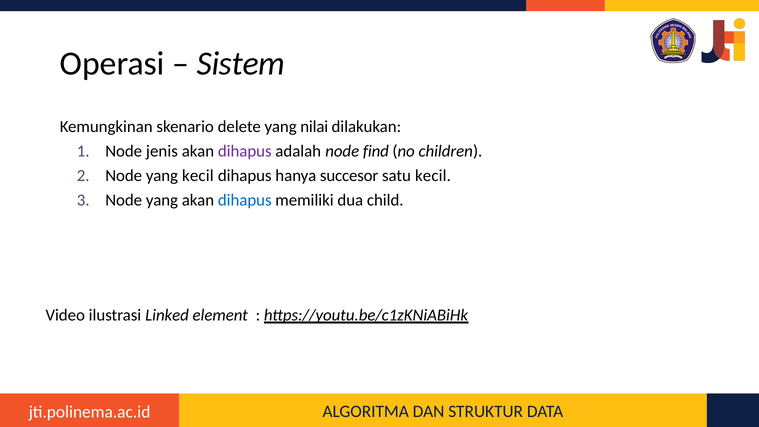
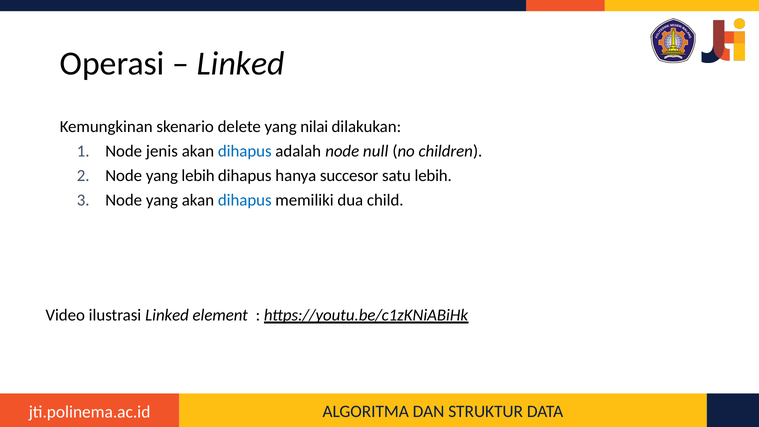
Sistem at (241, 64): Sistem -> Linked
dihapus at (245, 151) colour: purple -> blue
find: find -> null
yang kecil: kecil -> lebih
satu kecil: kecil -> lebih
